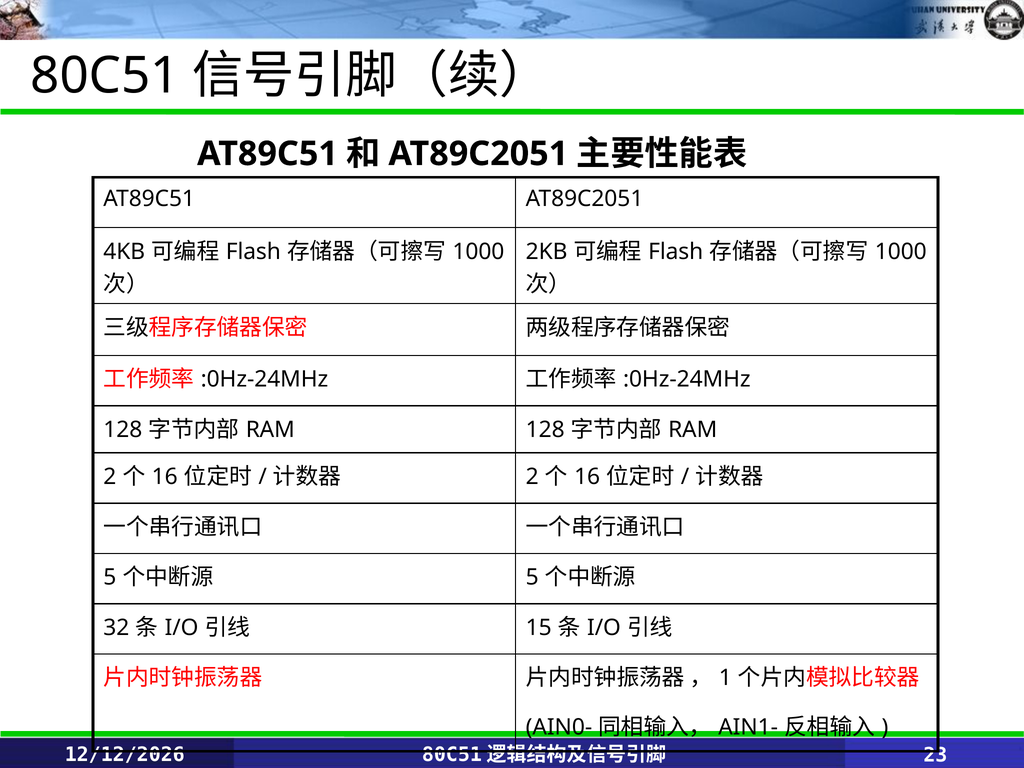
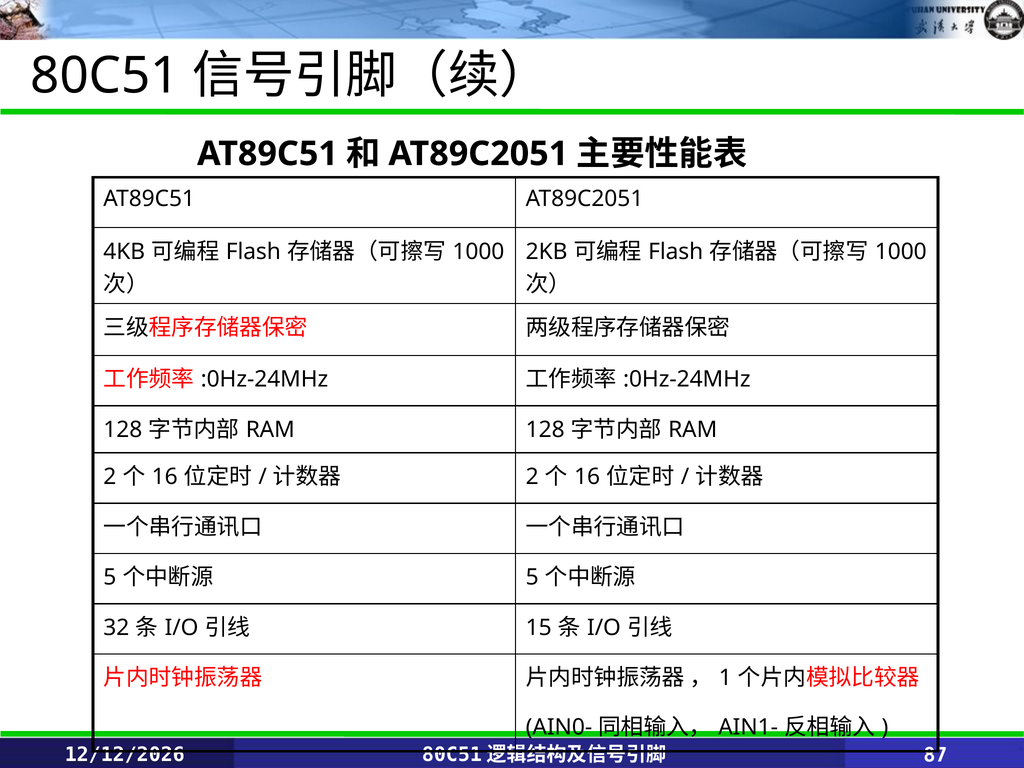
23: 23 -> 87
